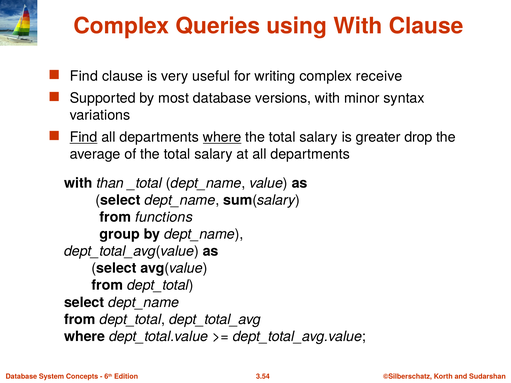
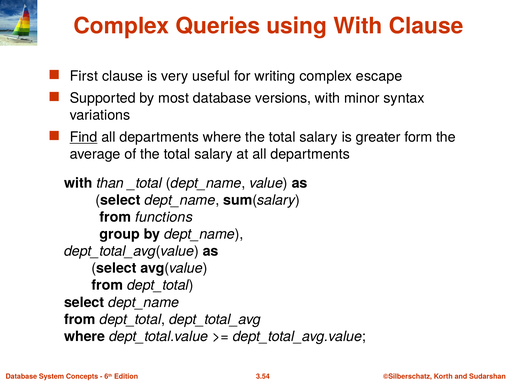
Find at (84, 76): Find -> First
receive: receive -> escape
where at (222, 137) underline: present -> none
drop: drop -> form
